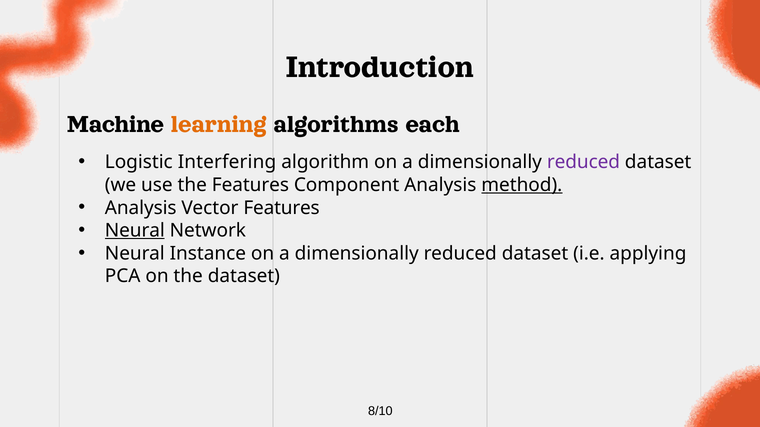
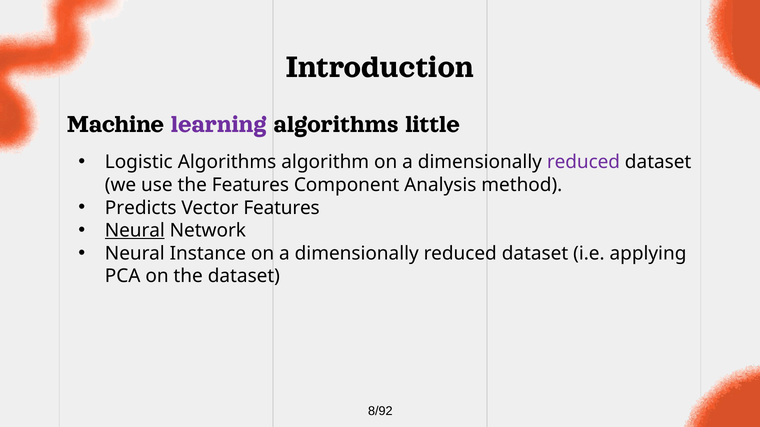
learning colour: orange -> purple
each: each -> little
Logistic Interfering: Interfering -> Algorithms
method underline: present -> none
Analysis at (141, 208): Analysis -> Predicts
8/10: 8/10 -> 8/92
